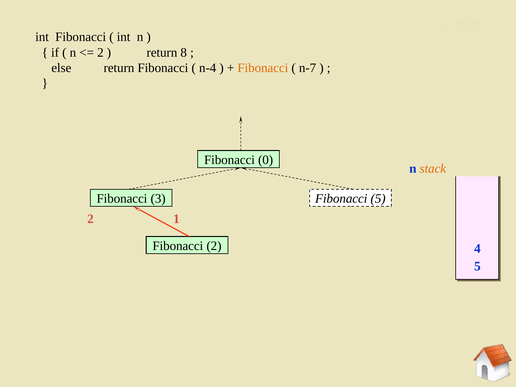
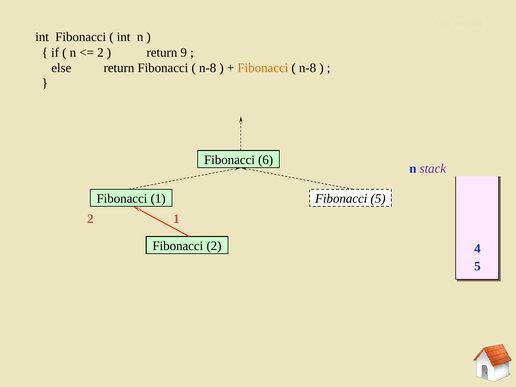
8: 8 -> 9
n-4 at (208, 68): n-4 -> n-8
n-7 at (308, 68): n-7 -> n-8
0: 0 -> 6
stack colour: orange -> purple
Fibonacci 3: 3 -> 1
